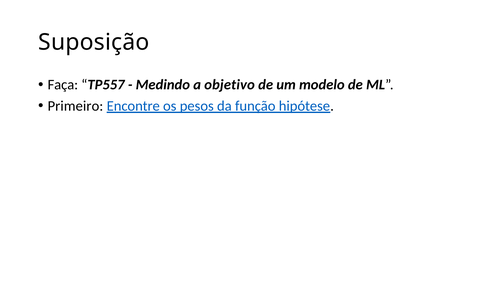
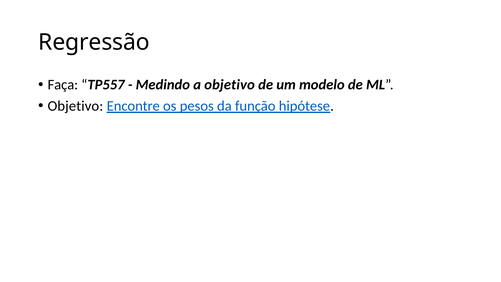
Suposição: Suposição -> Regressão
Primeiro at (75, 106): Primeiro -> Objetivo
